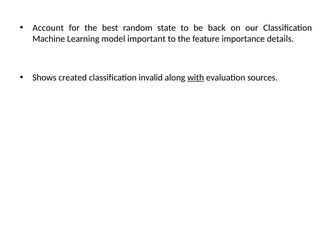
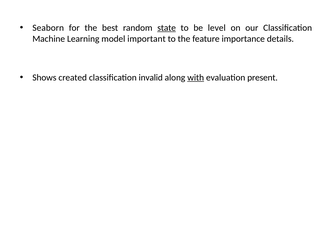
Account: Account -> Seaborn
state underline: none -> present
back: back -> level
sources: sources -> present
